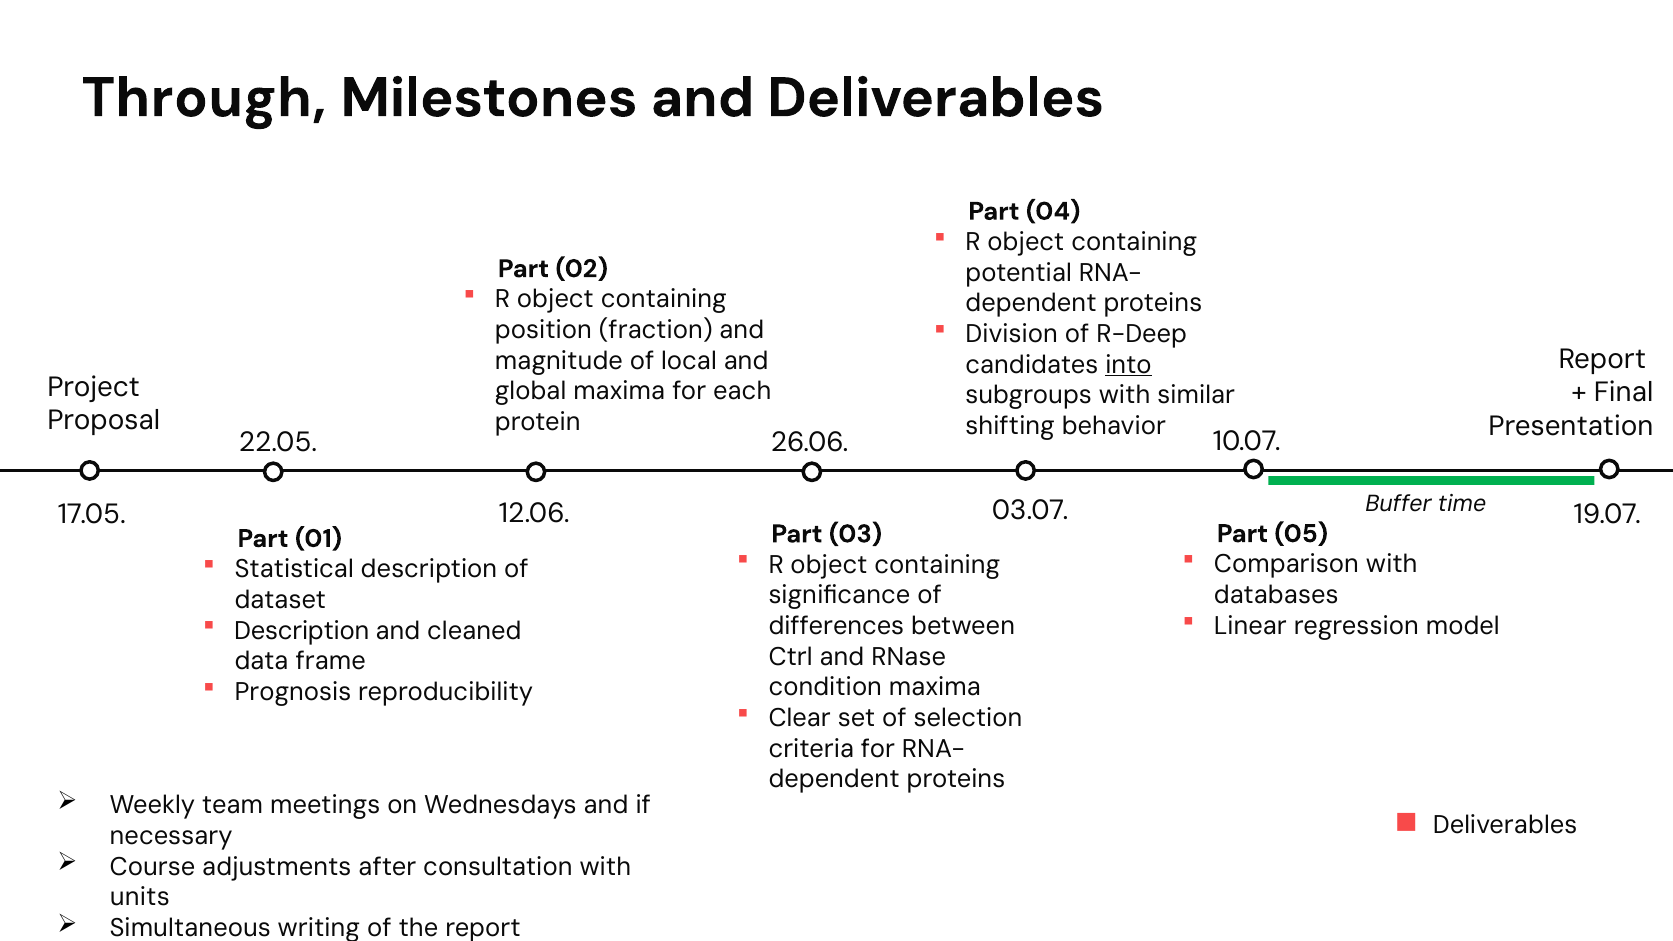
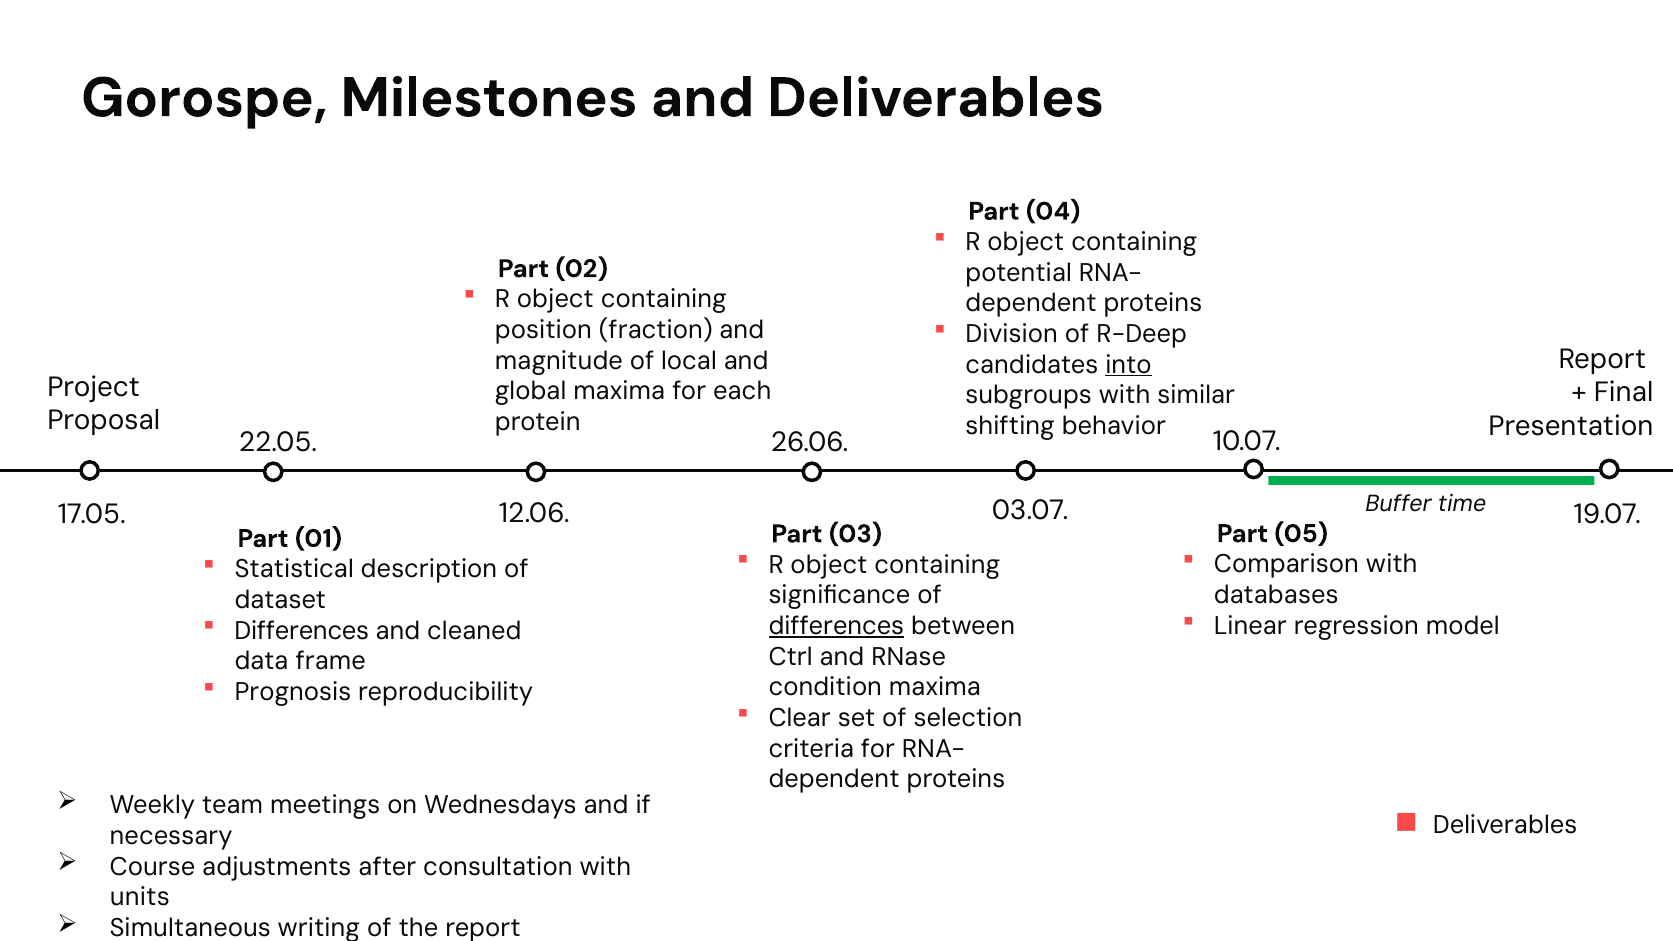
Through: Through -> Gorospe
differences at (836, 626) underline: none -> present
Description at (302, 631): Description -> Differences
